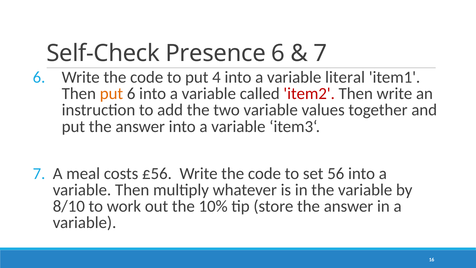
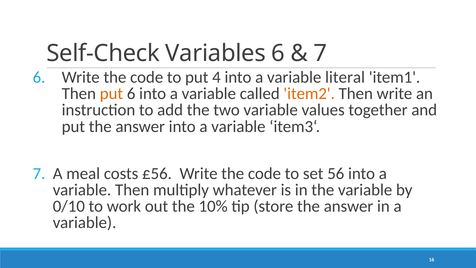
Presence: Presence -> Variables
item2 colour: red -> orange
8/10: 8/10 -> 0/10
